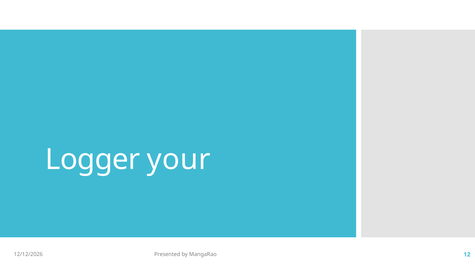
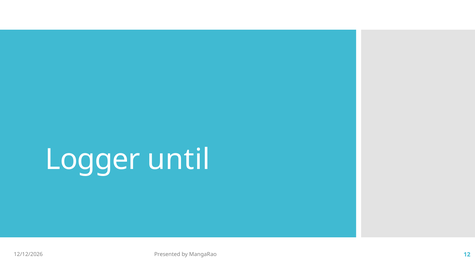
your: your -> until
